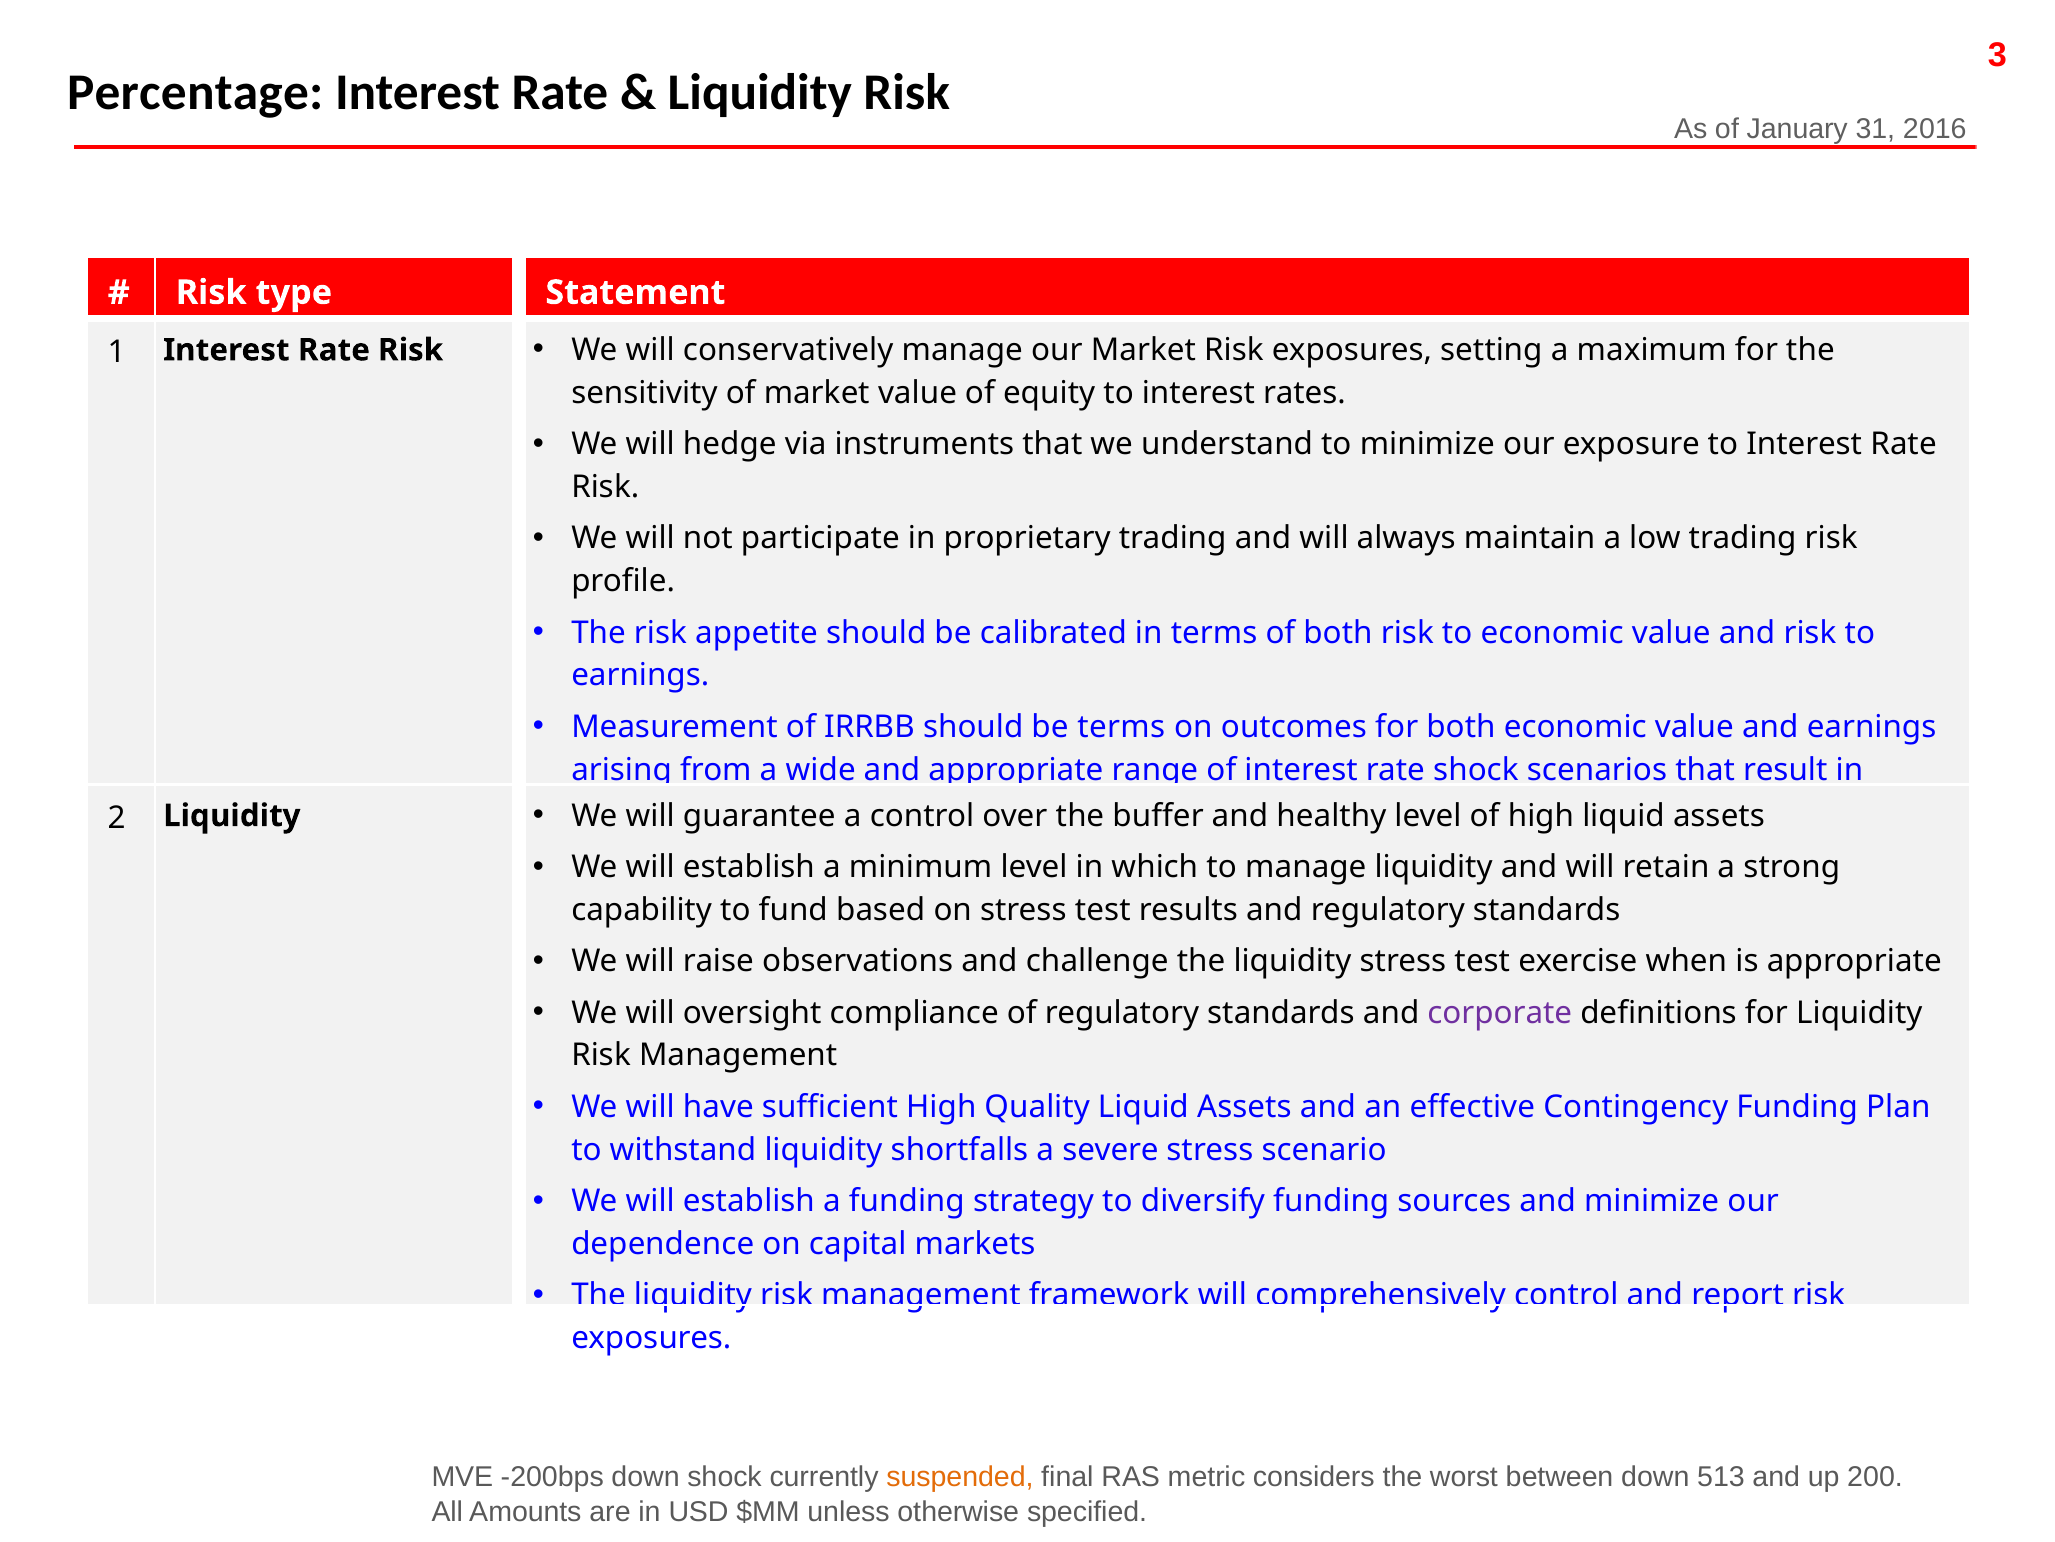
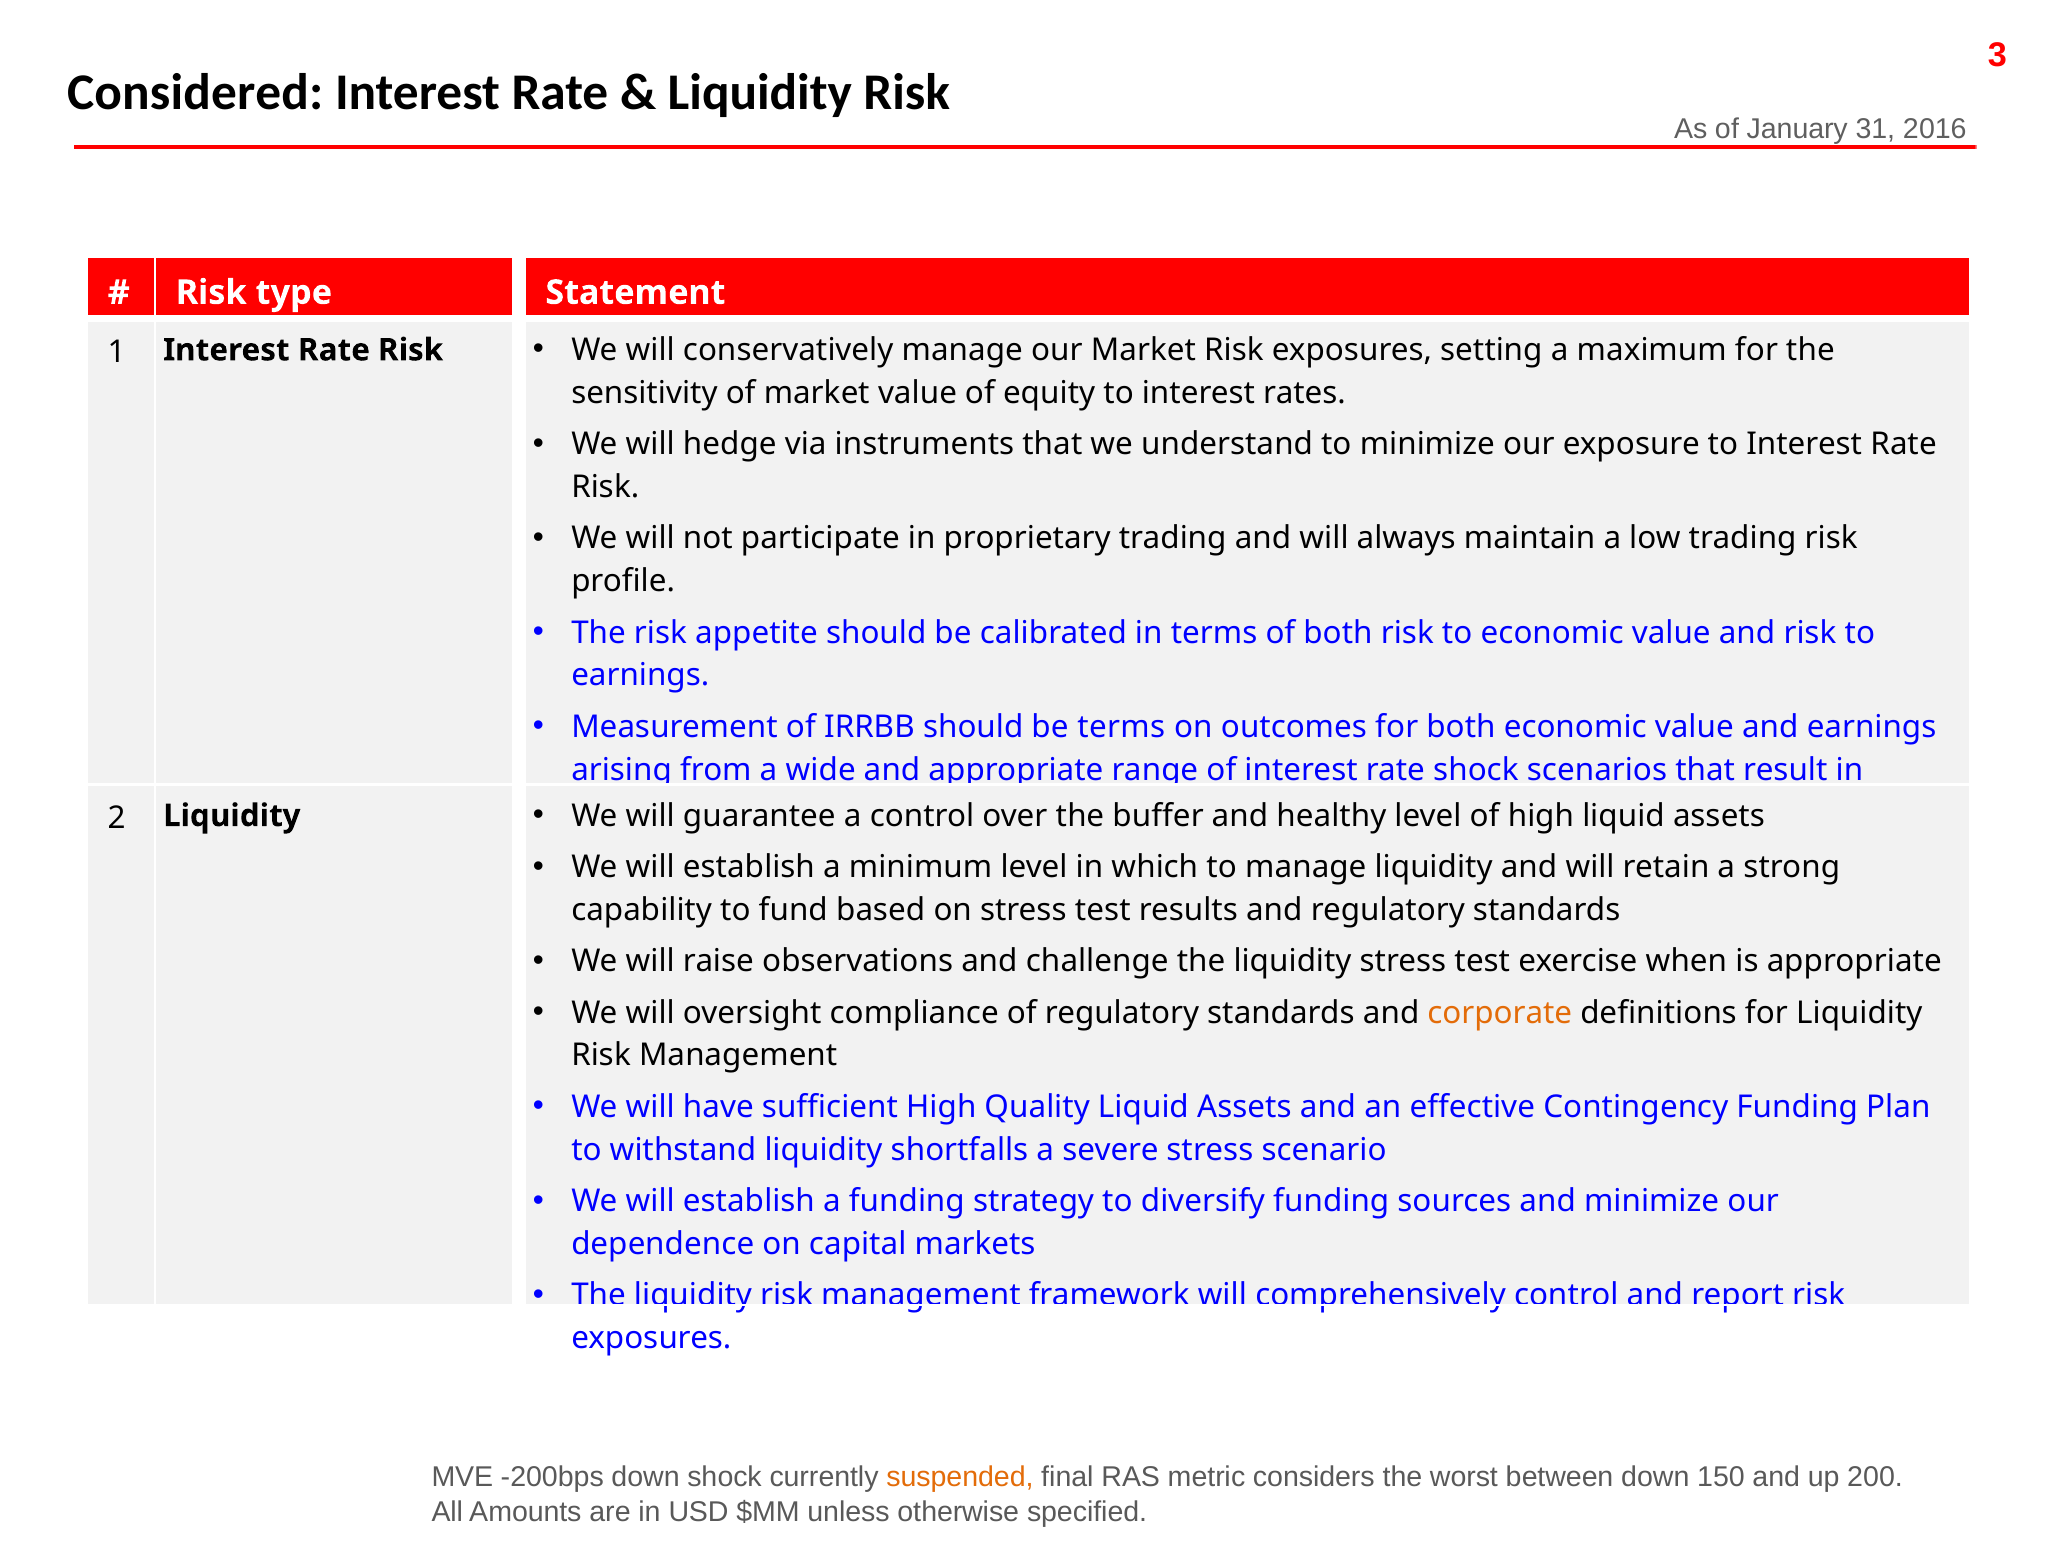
Percentage: Percentage -> Considered
corporate colour: purple -> orange
513: 513 -> 150
